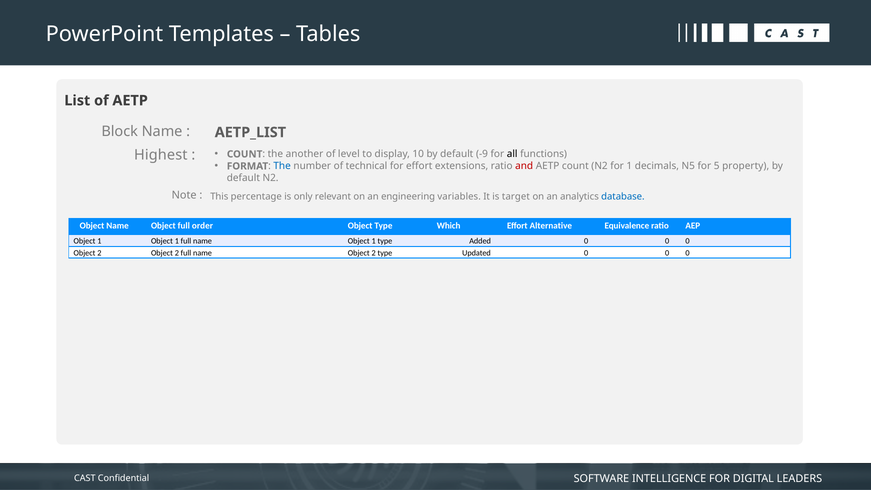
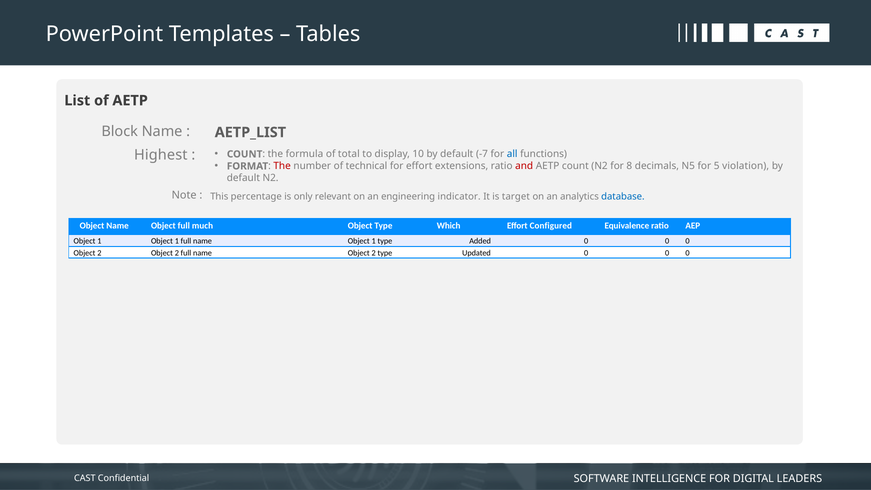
another: another -> formula
level: level -> total
-9: -9 -> -7
all colour: black -> blue
The at (282, 166) colour: blue -> red
for 1: 1 -> 8
property: property -> violation
variables: variables -> indicator
order: order -> much
Alternative: Alternative -> Configured
